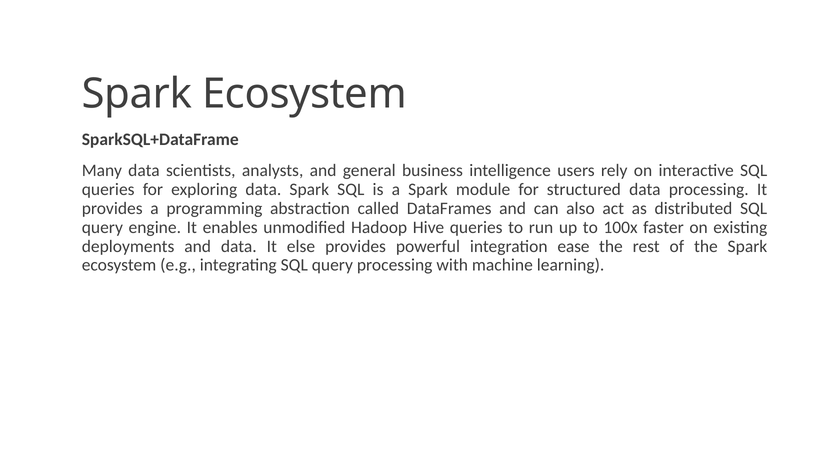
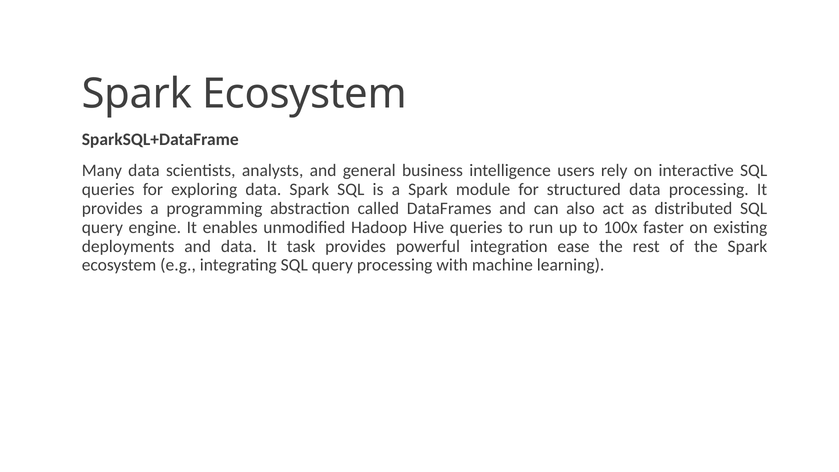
else: else -> task
